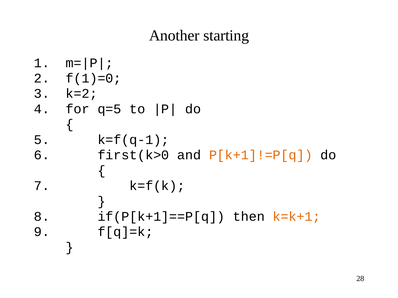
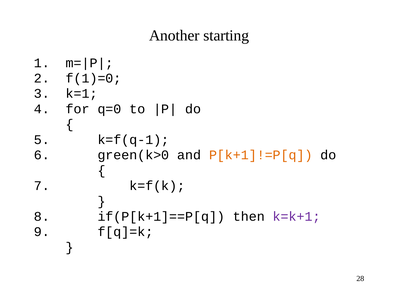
k=2: k=2 -> k=1
q=5: q=5 -> q=0
first(k>0: first(k>0 -> green(k>0
k=k+1 colour: orange -> purple
